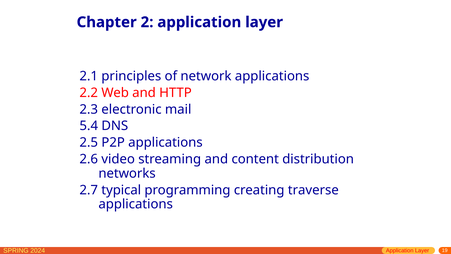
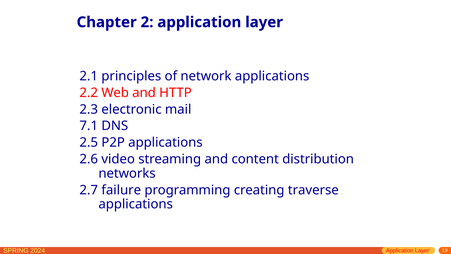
5.4: 5.4 -> 7.1
typical: typical -> failure
